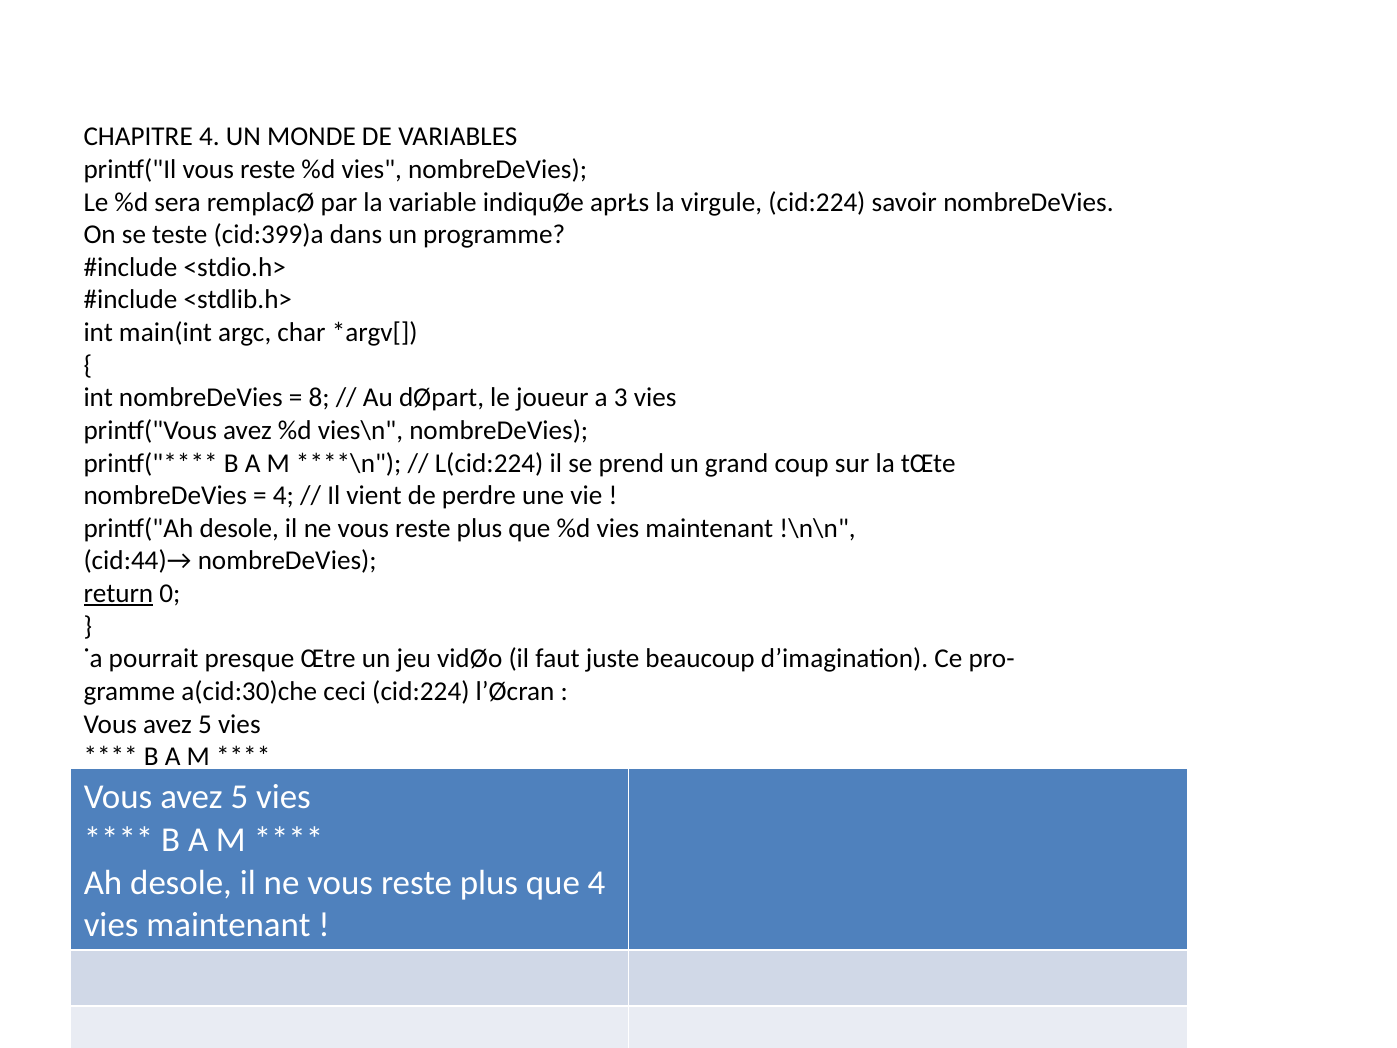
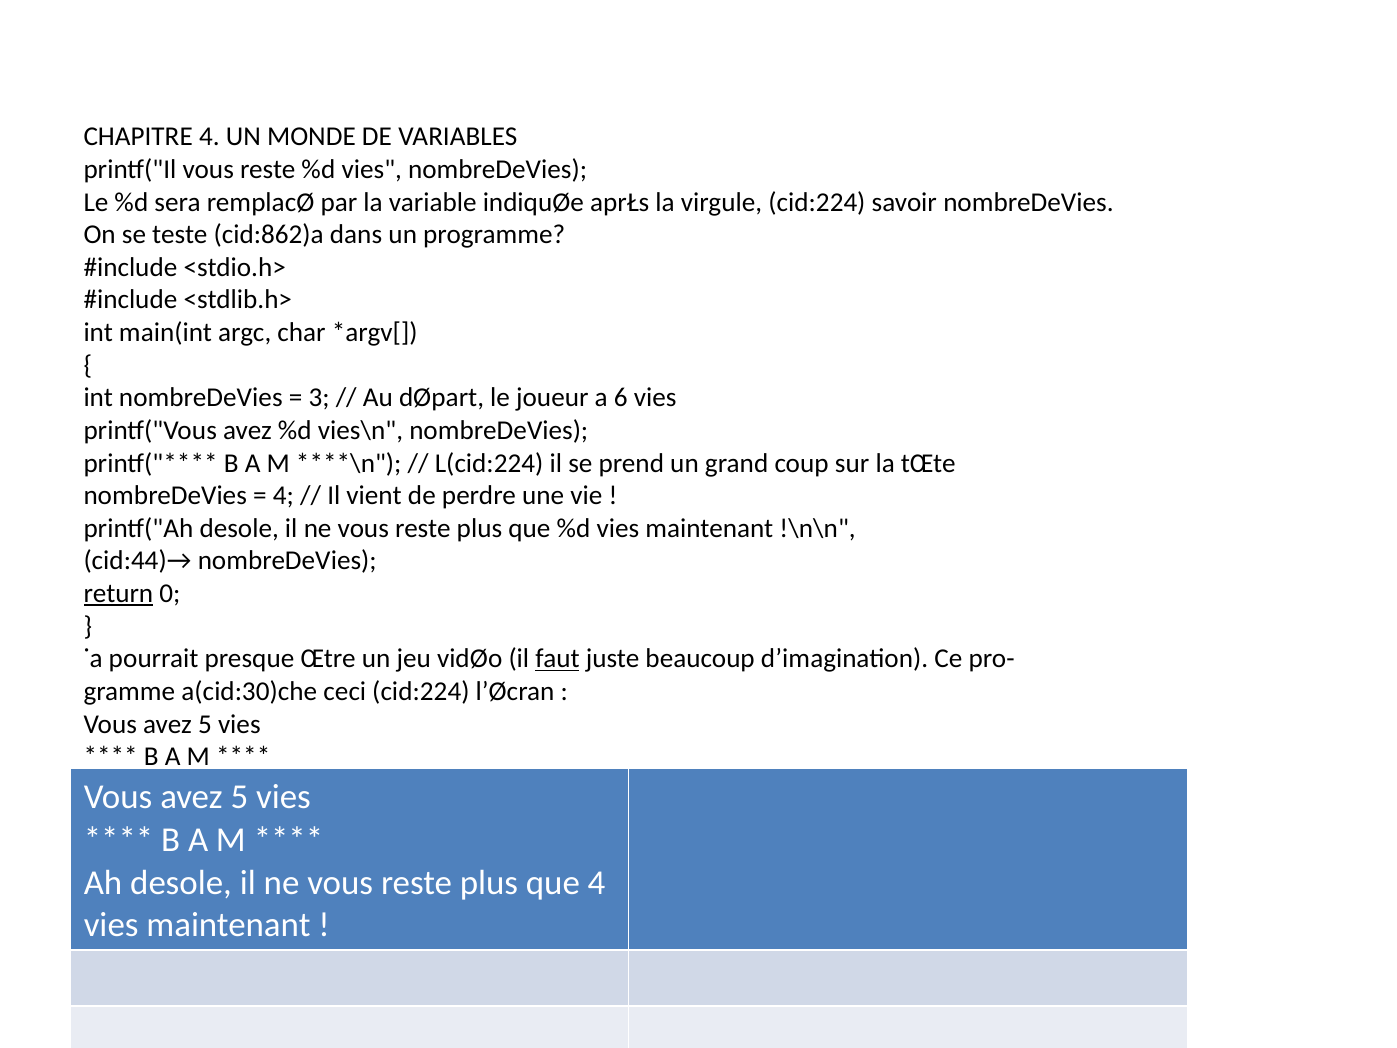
cid:399)a: cid:399)a -> cid:862)a
8 at (319, 398): 8 -> 3
a 3: 3 -> 6
faut underline: none -> present
